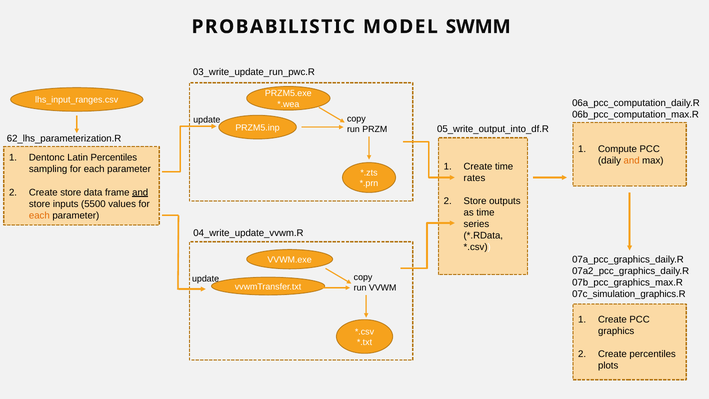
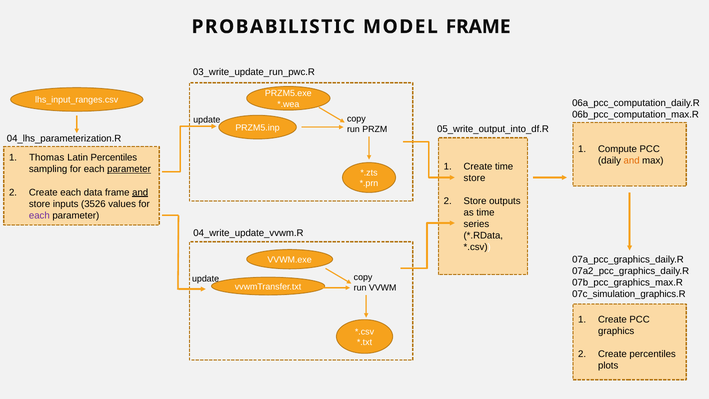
MODEL SWMM: SWMM -> FRAME
62_lhs_parameterization.R: 62_lhs_parameterization.R -> 04_lhs_parameterization.R
Dentonc: Dentonc -> Thomas
parameter at (129, 169) underline: none -> present
rates at (474, 178): rates -> store
Create store: store -> each
5500: 5500 -> 3526
each at (39, 215) colour: orange -> purple
